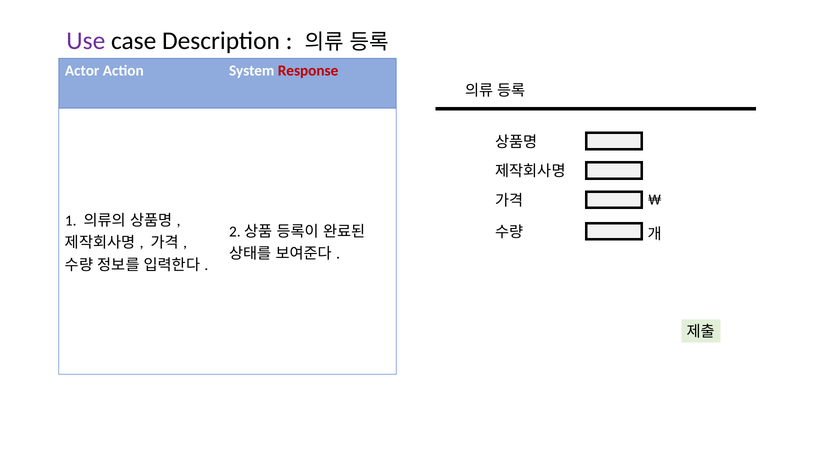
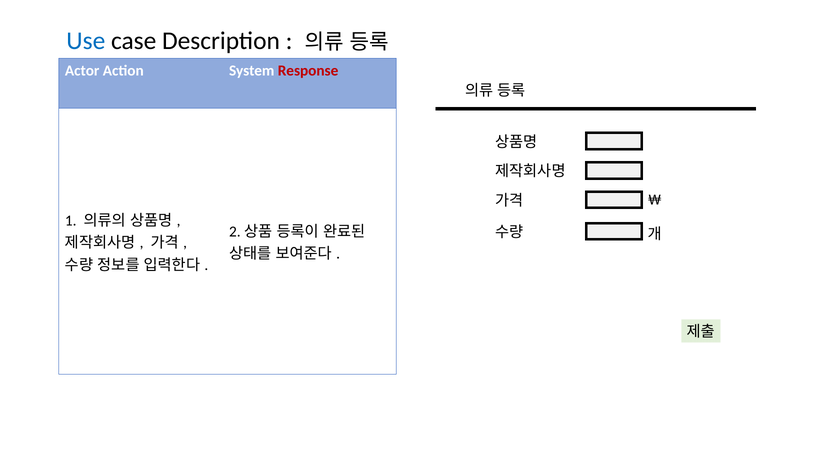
Use colour: purple -> blue
